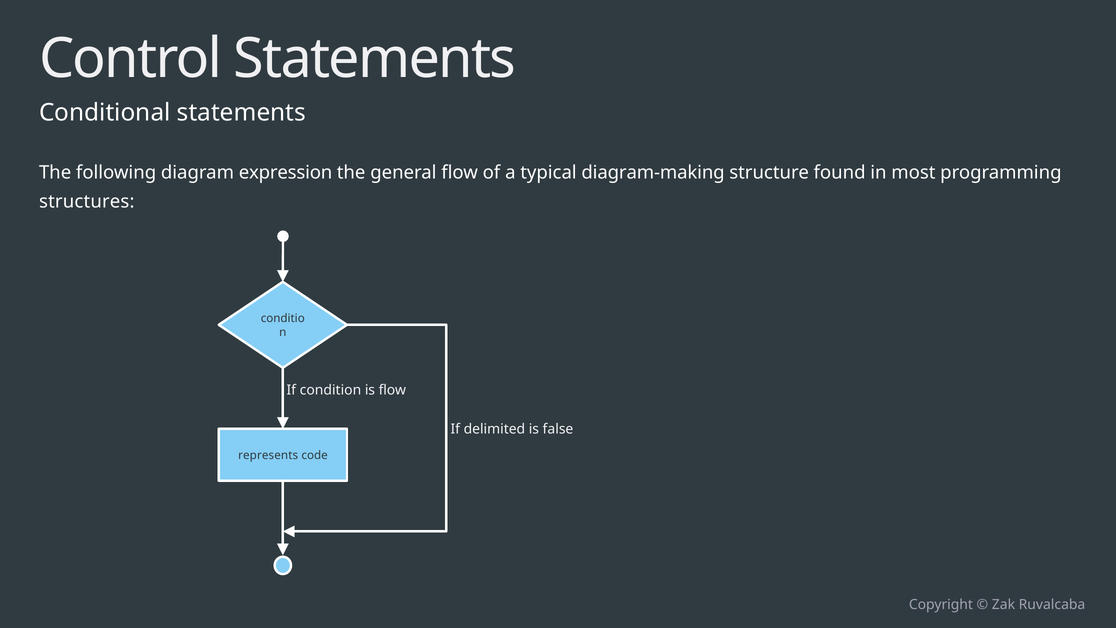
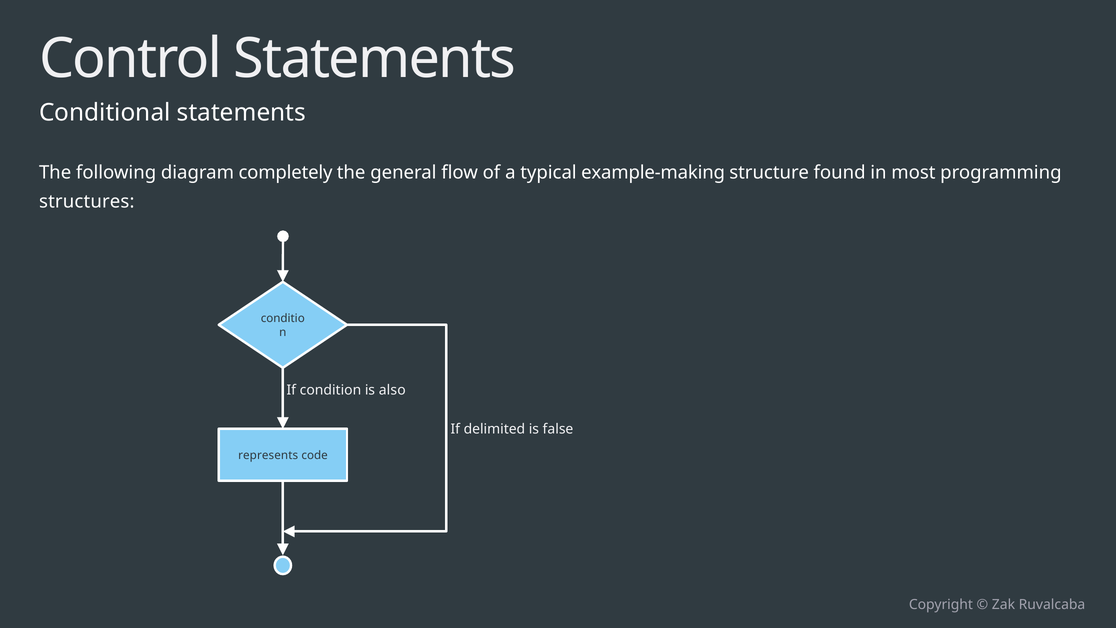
expression: expression -> completely
diagram-making: diagram-making -> example-making
is flow: flow -> also
